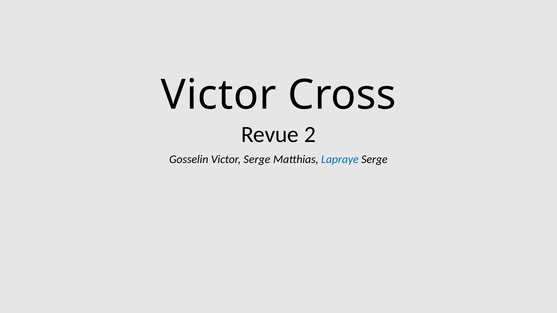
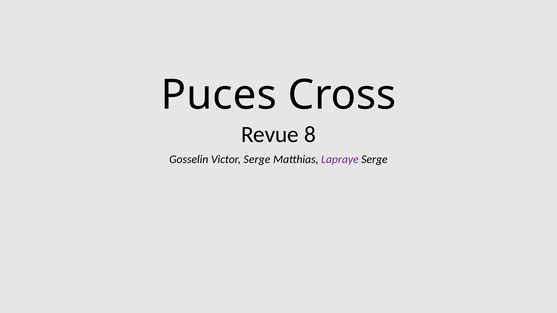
Victor at (219, 95): Victor -> Puces
2: 2 -> 8
Lapraye colour: blue -> purple
